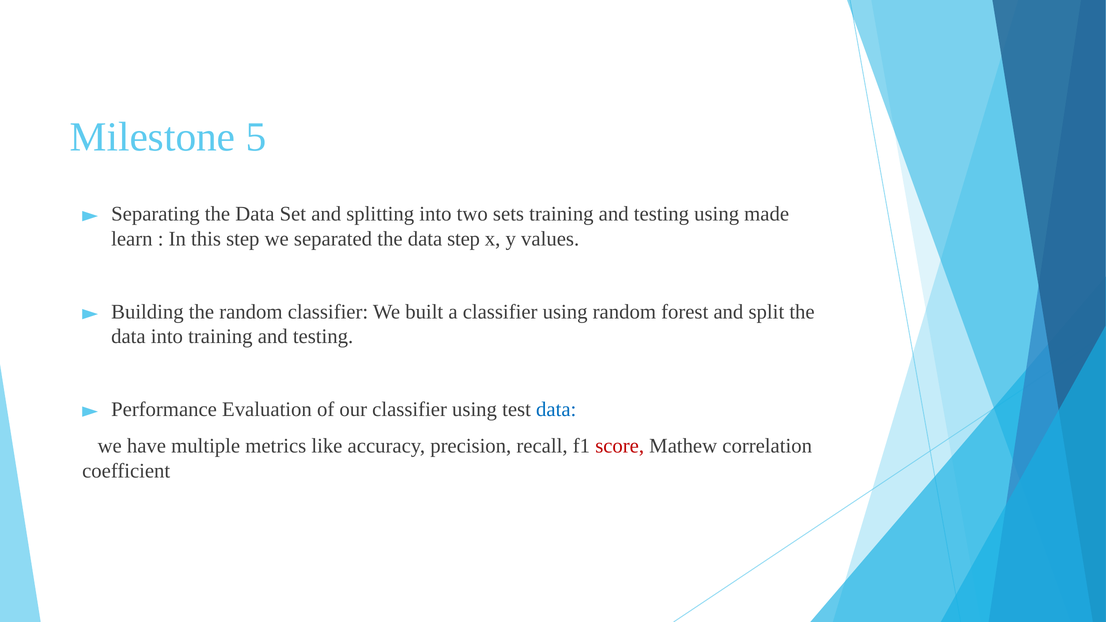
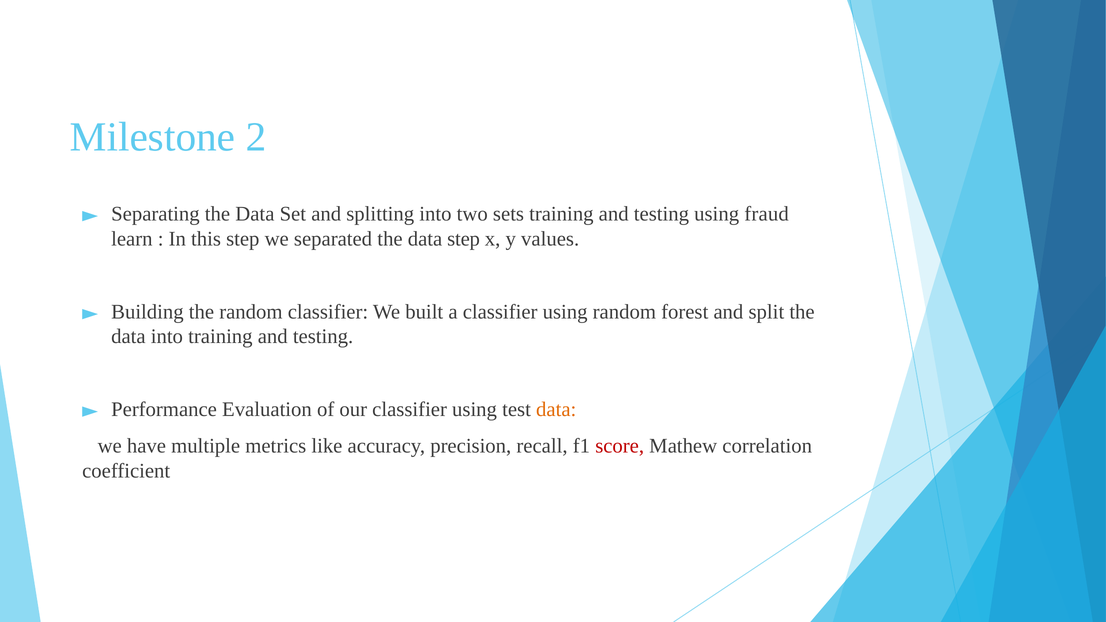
5: 5 -> 2
made: made -> fraud
data at (556, 409) colour: blue -> orange
